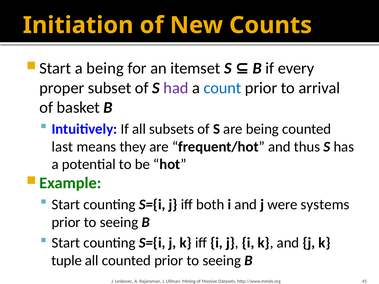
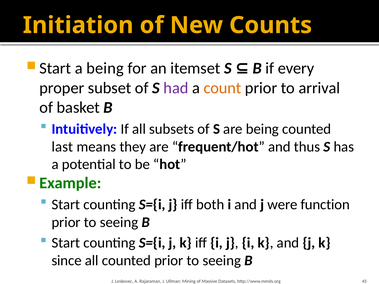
count colour: blue -> orange
systems: systems -> function
tuple: tuple -> since
